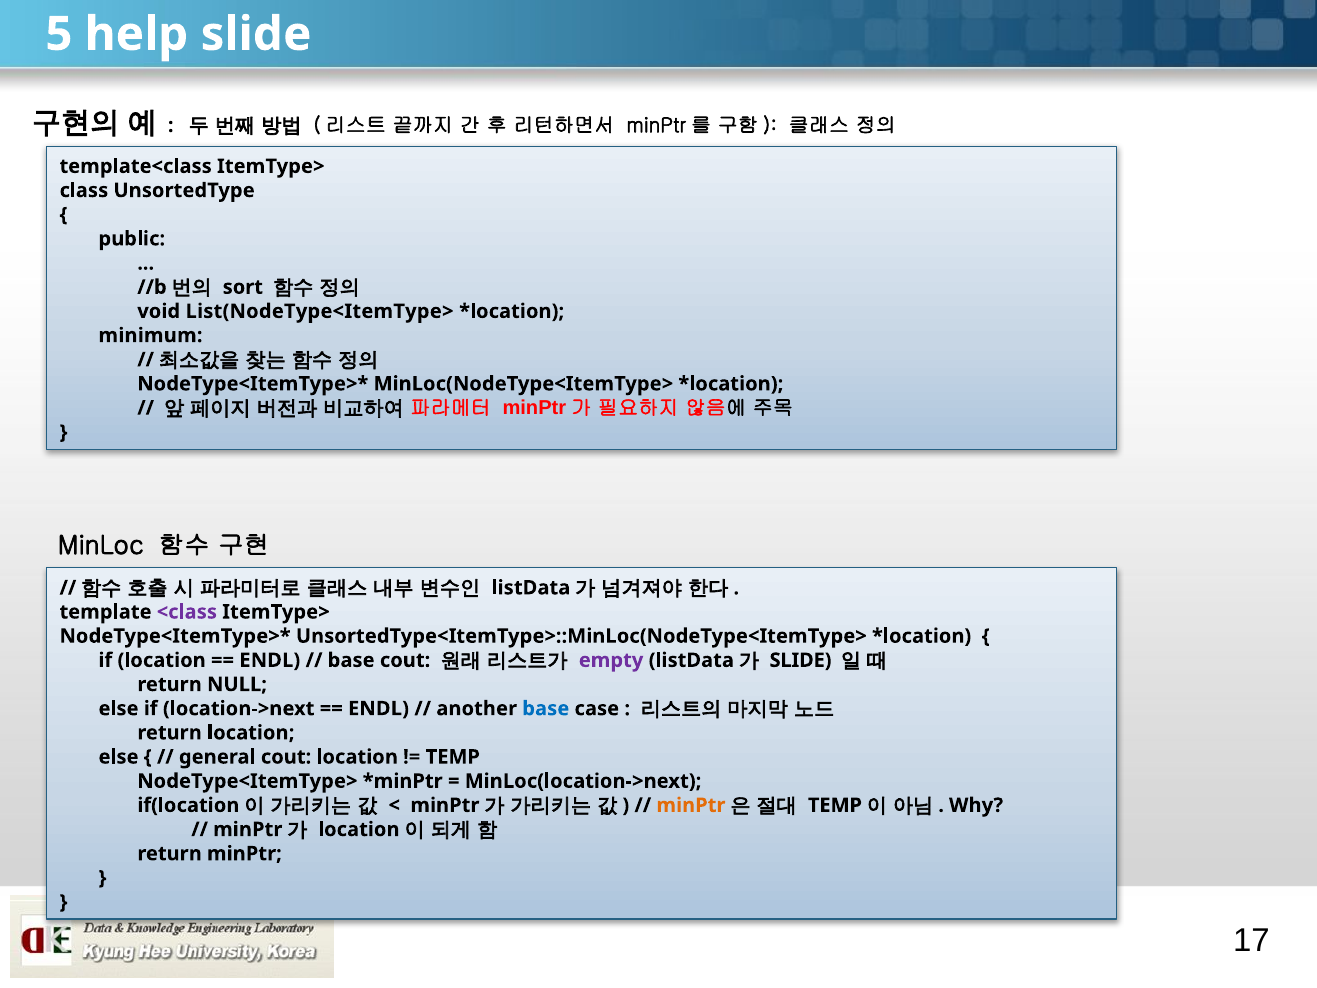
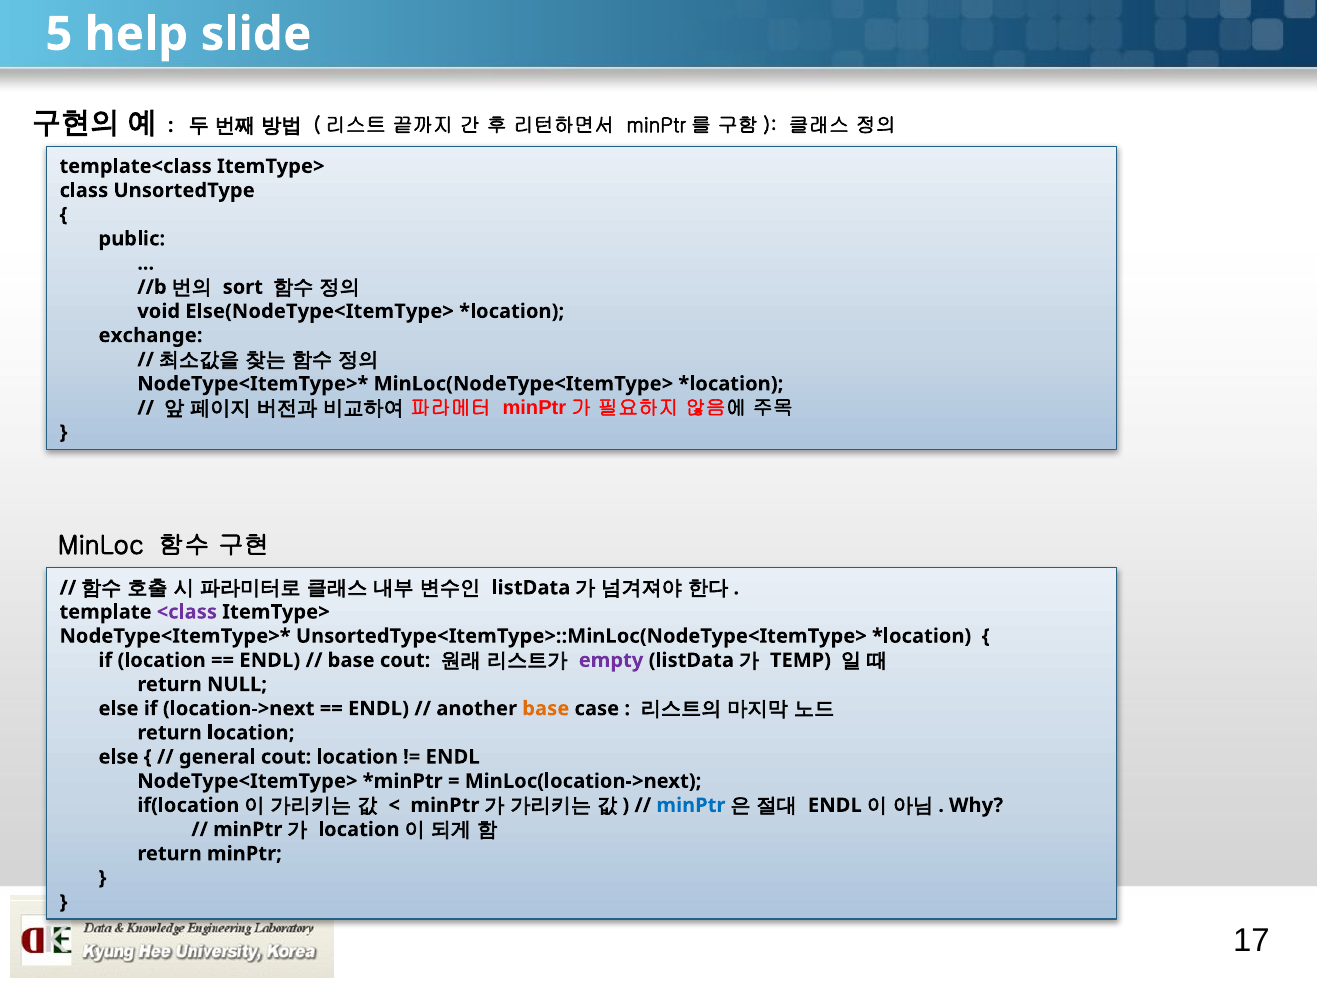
List(NodeType<ItemType>: List(NodeType<ItemType> -> Else(NodeType<ItemType>
minimum: minimum -> exchange
SLIDE at (801, 660): SLIDE -> TEMP
base at (546, 708) colour: blue -> orange
TEMP at (453, 757): TEMP -> ENDL
minPtr at (691, 805) colour: orange -> blue
TEMP at (835, 805): TEMP -> ENDL
